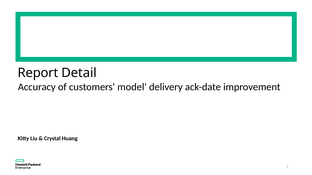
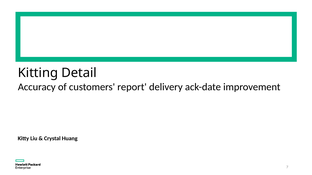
Report: Report -> Kitting
model: model -> report
